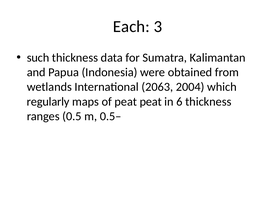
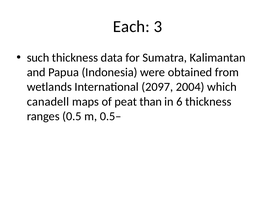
2063: 2063 -> 2097
regularly: regularly -> canadell
peat peat: peat -> than
